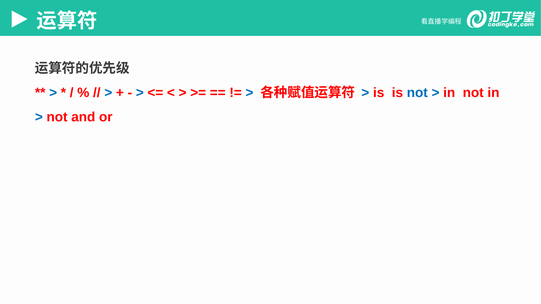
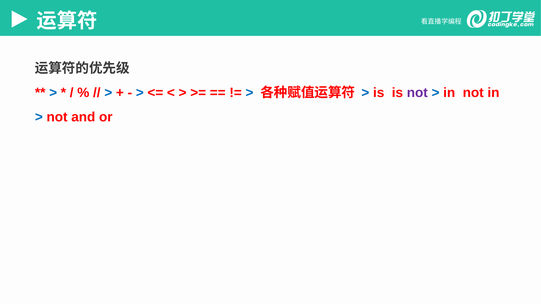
not at (417, 93) colour: blue -> purple
